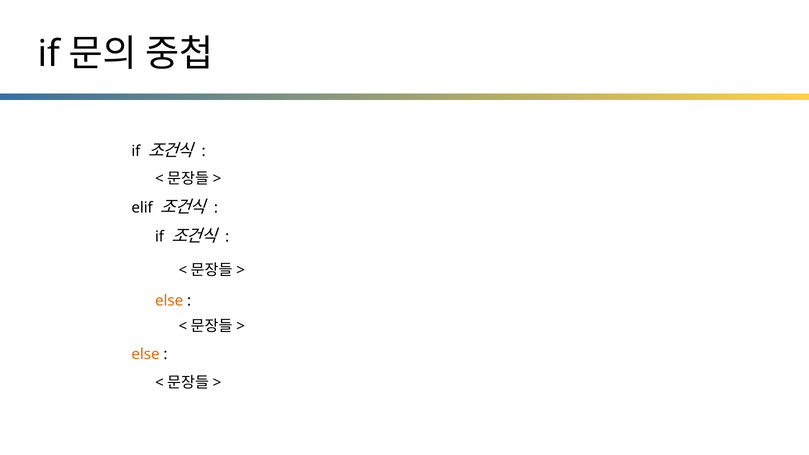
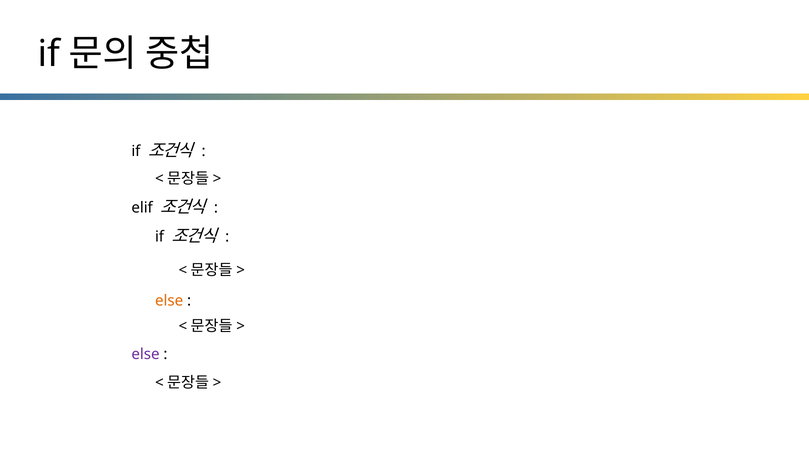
else at (146, 354) colour: orange -> purple
